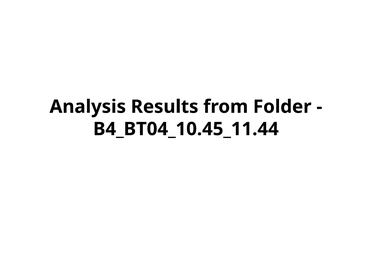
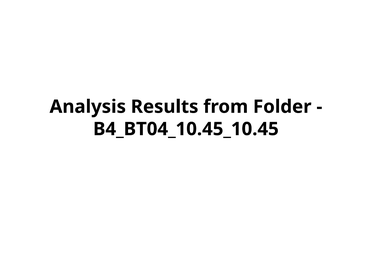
B4_BT04_10.45_11.44: B4_BT04_10.45_11.44 -> B4_BT04_10.45_10.45
